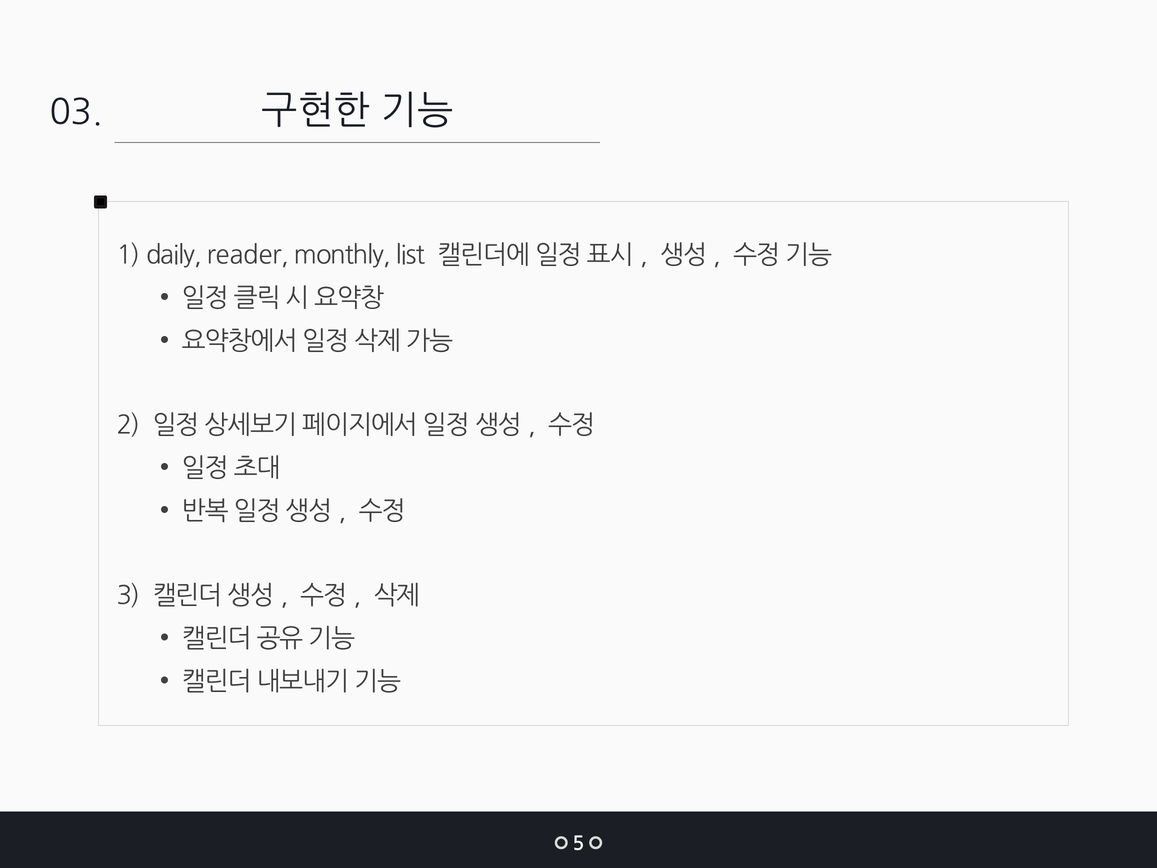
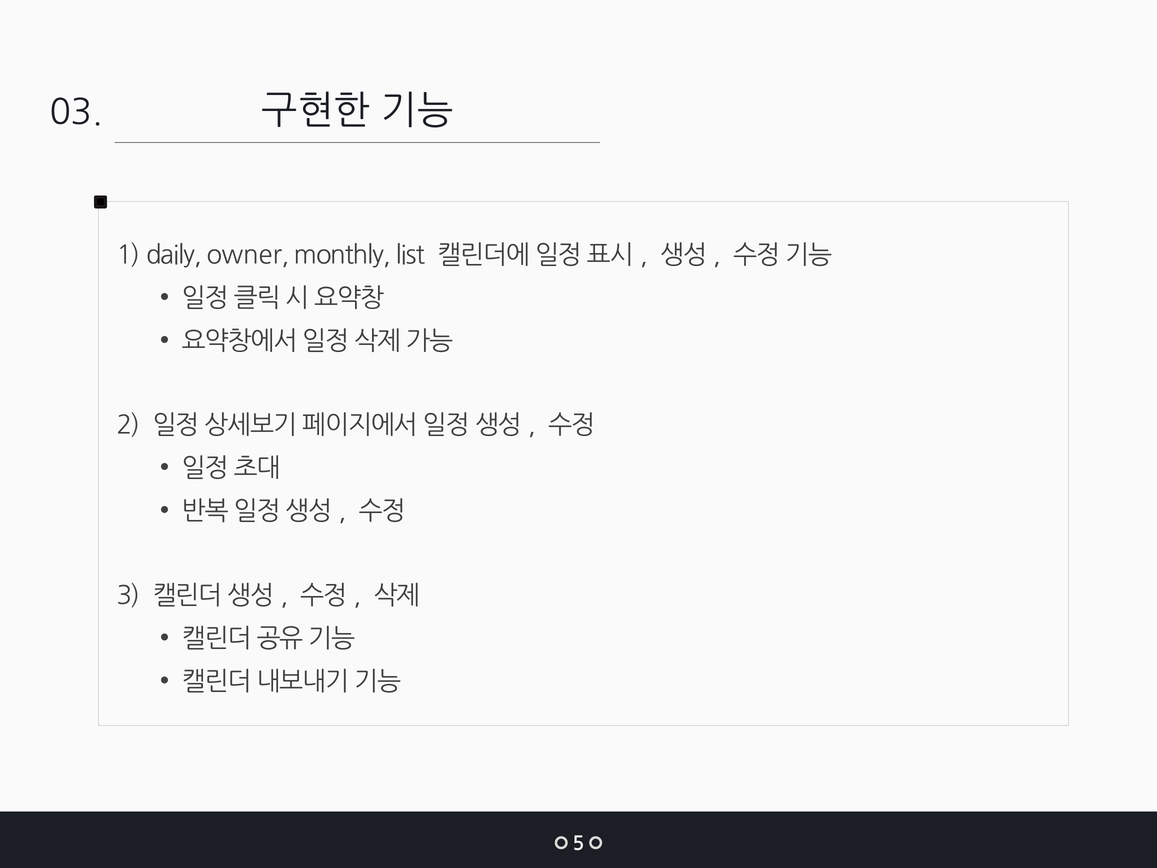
reader: reader -> owner
